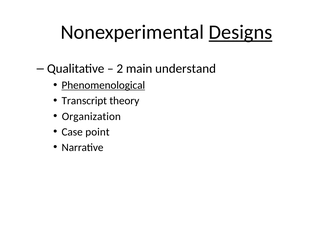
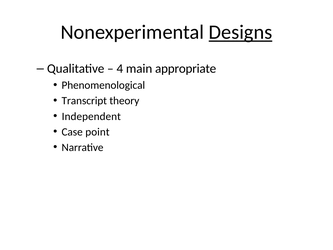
2: 2 -> 4
understand: understand -> appropriate
Phenomenological underline: present -> none
Organization: Organization -> Independent
